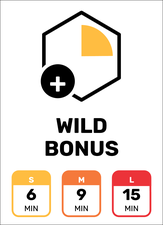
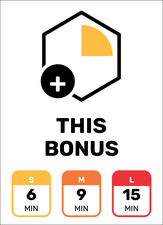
WILD: WILD -> THIS
